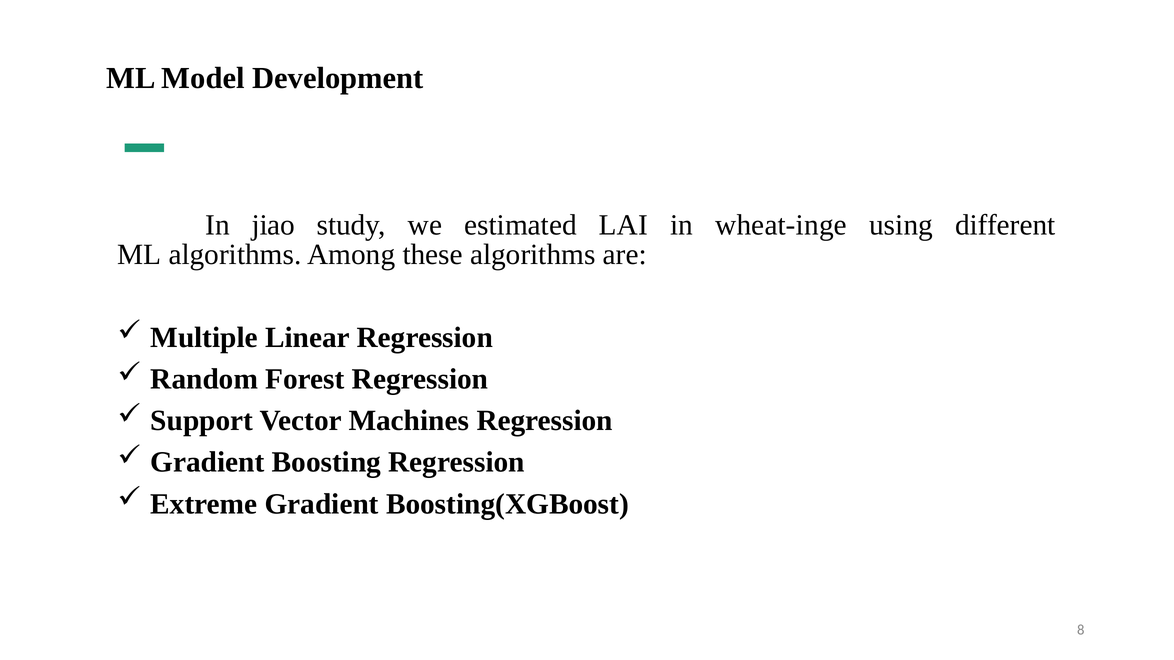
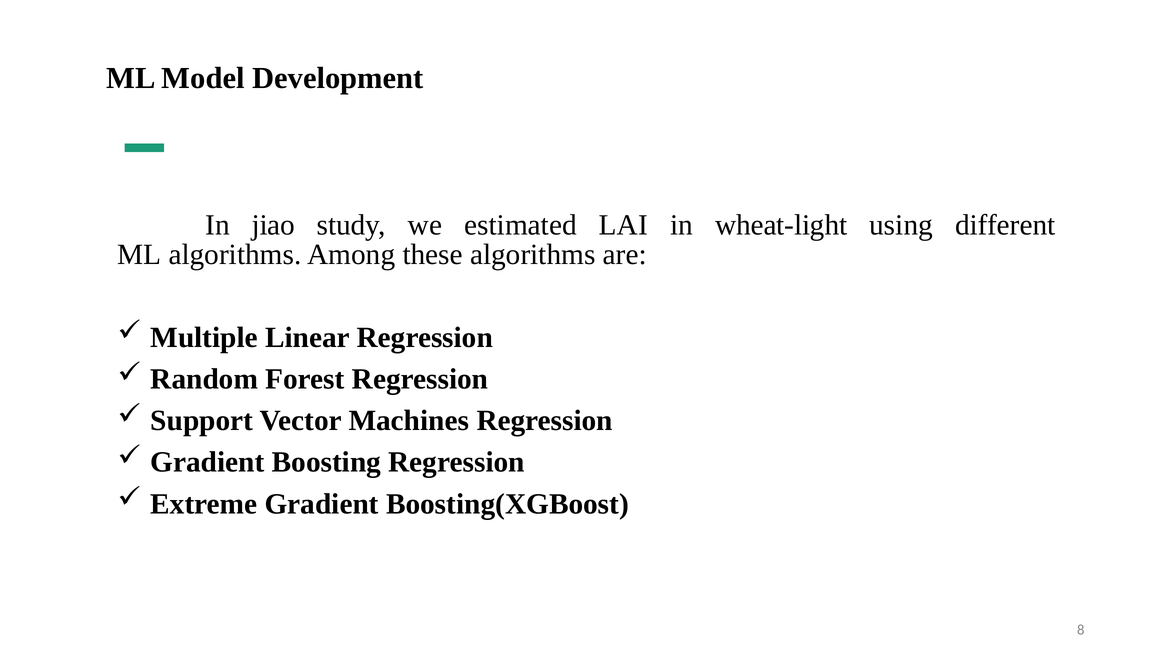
wheat-inge: wheat-inge -> wheat-light
